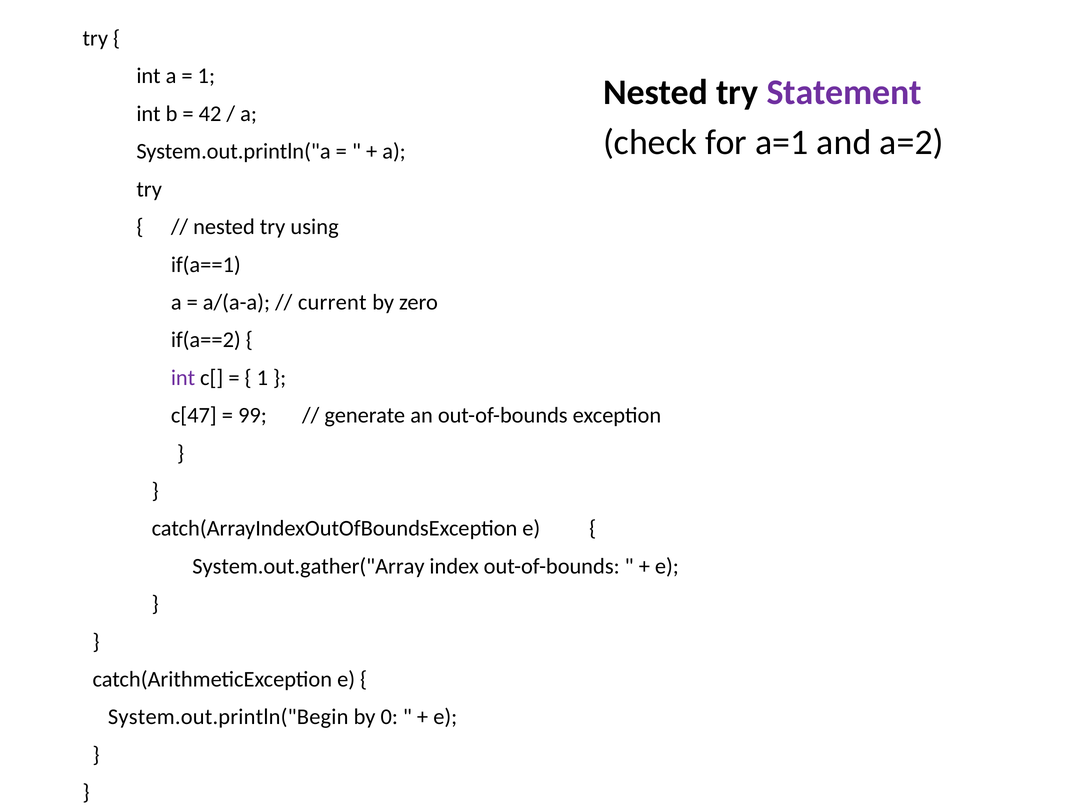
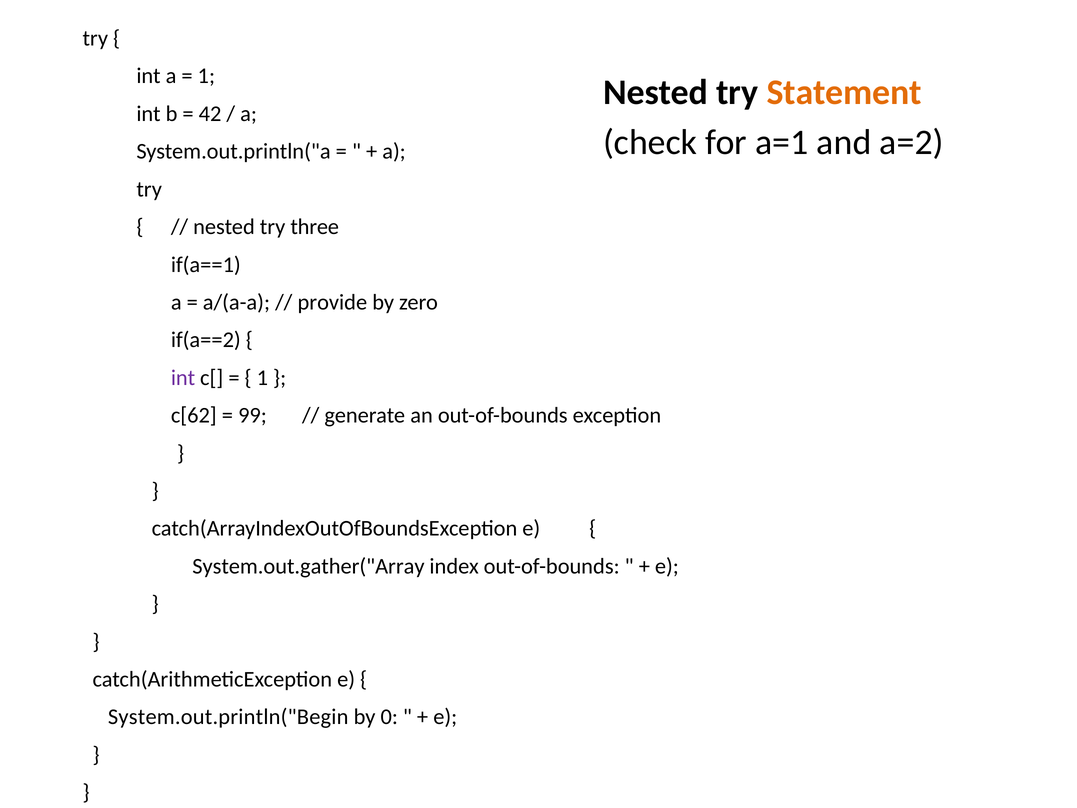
Statement colour: purple -> orange
using: using -> three
current: current -> provide
c[47: c[47 -> c[62
